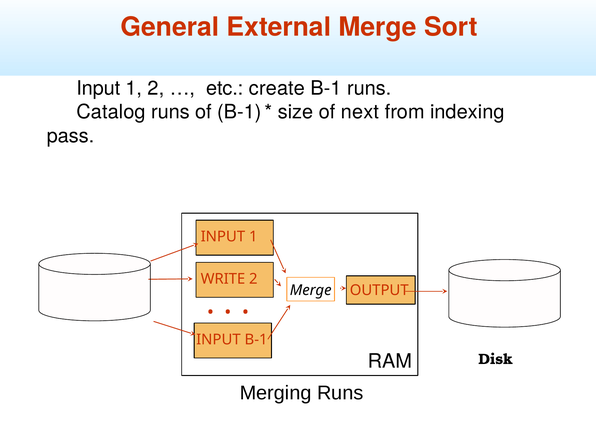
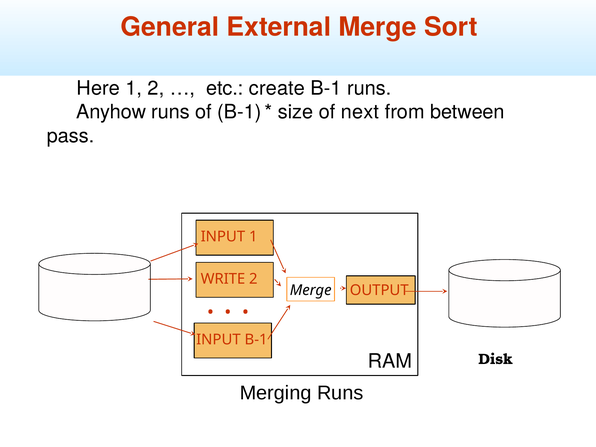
Input at (98, 88): Input -> Here
Catalog: Catalog -> Anyhow
indexing: indexing -> between
